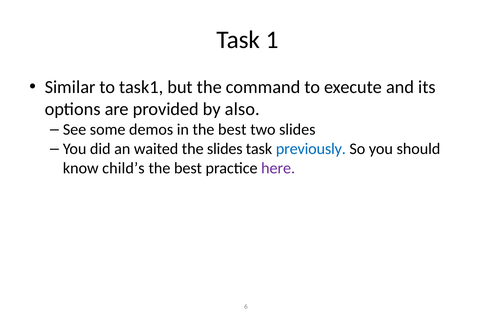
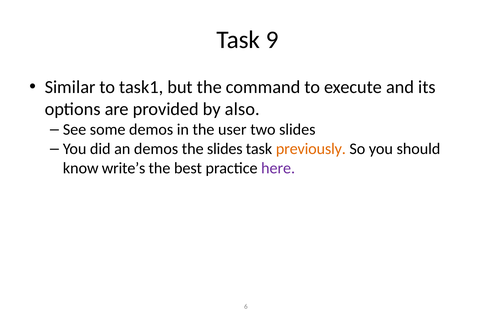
1: 1 -> 9
in the best: best -> user
an waited: waited -> demos
previously colour: blue -> orange
child’s: child’s -> write’s
